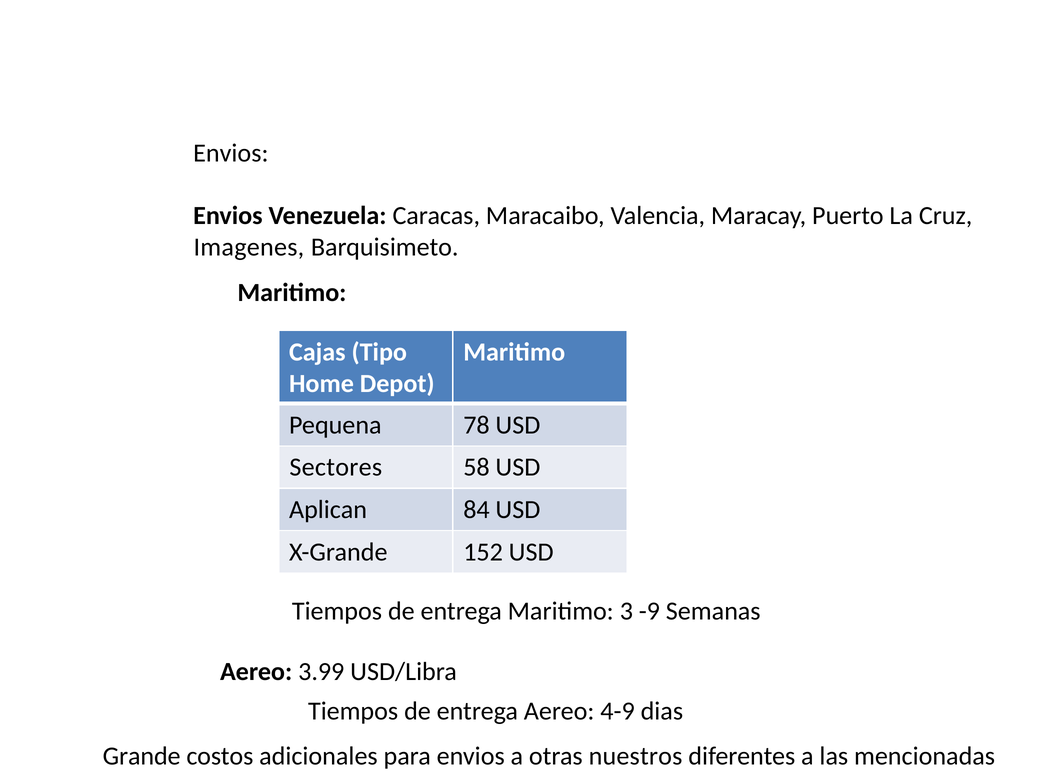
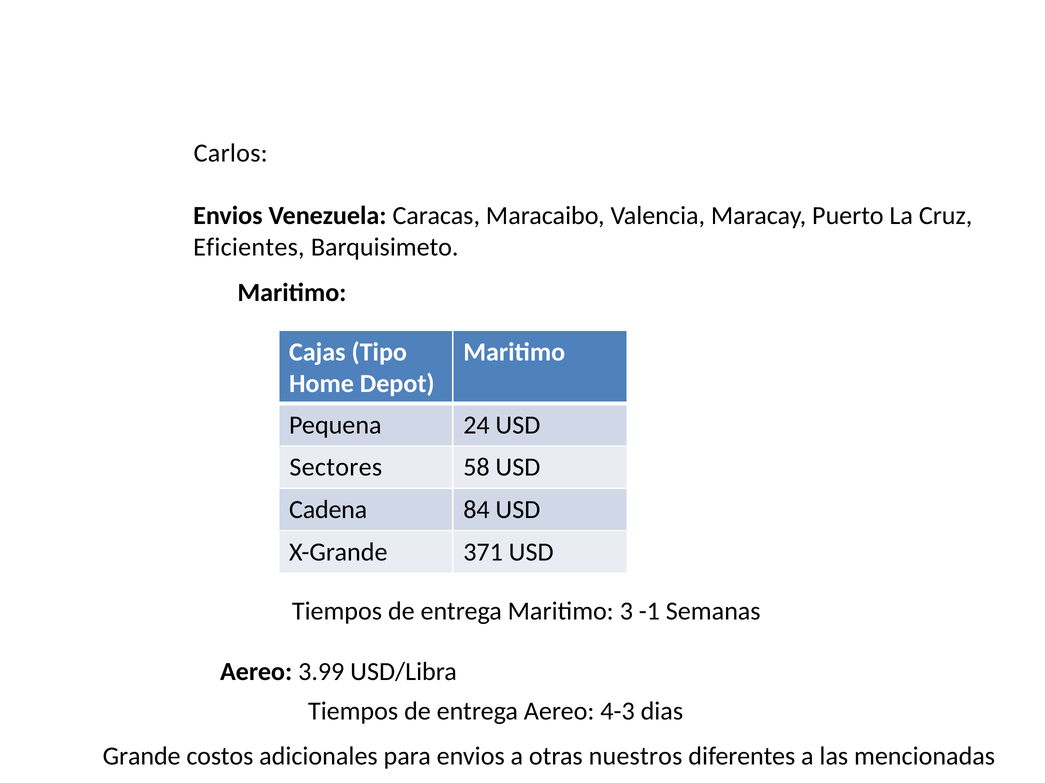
Envios at (231, 153): Envios -> Carlos
Imagenes: Imagenes -> Eficientes
78: 78 -> 24
Aplican: Aplican -> Cadena
152: 152 -> 371
-9: -9 -> -1
4-9: 4-9 -> 4-3
